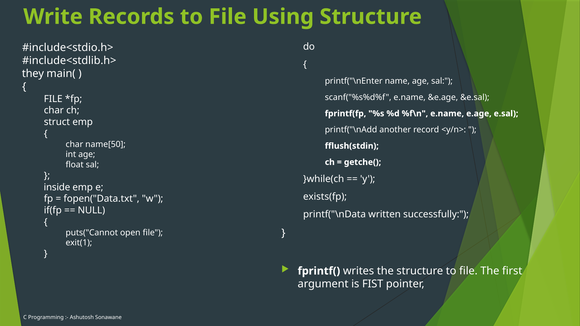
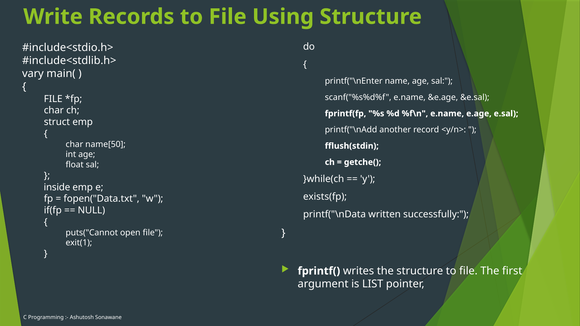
they: they -> vary
FIST: FIST -> LIST
